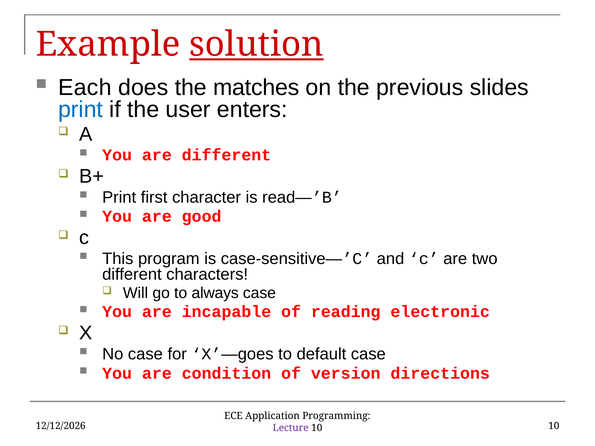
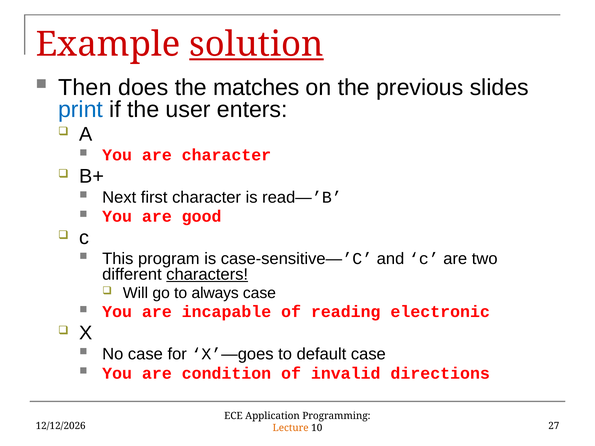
Each: Each -> Then
are different: different -> character
Print at (119, 197): Print -> Next
characters underline: none -> present
version: version -> invalid
Lecture colour: purple -> orange
10 10: 10 -> 27
